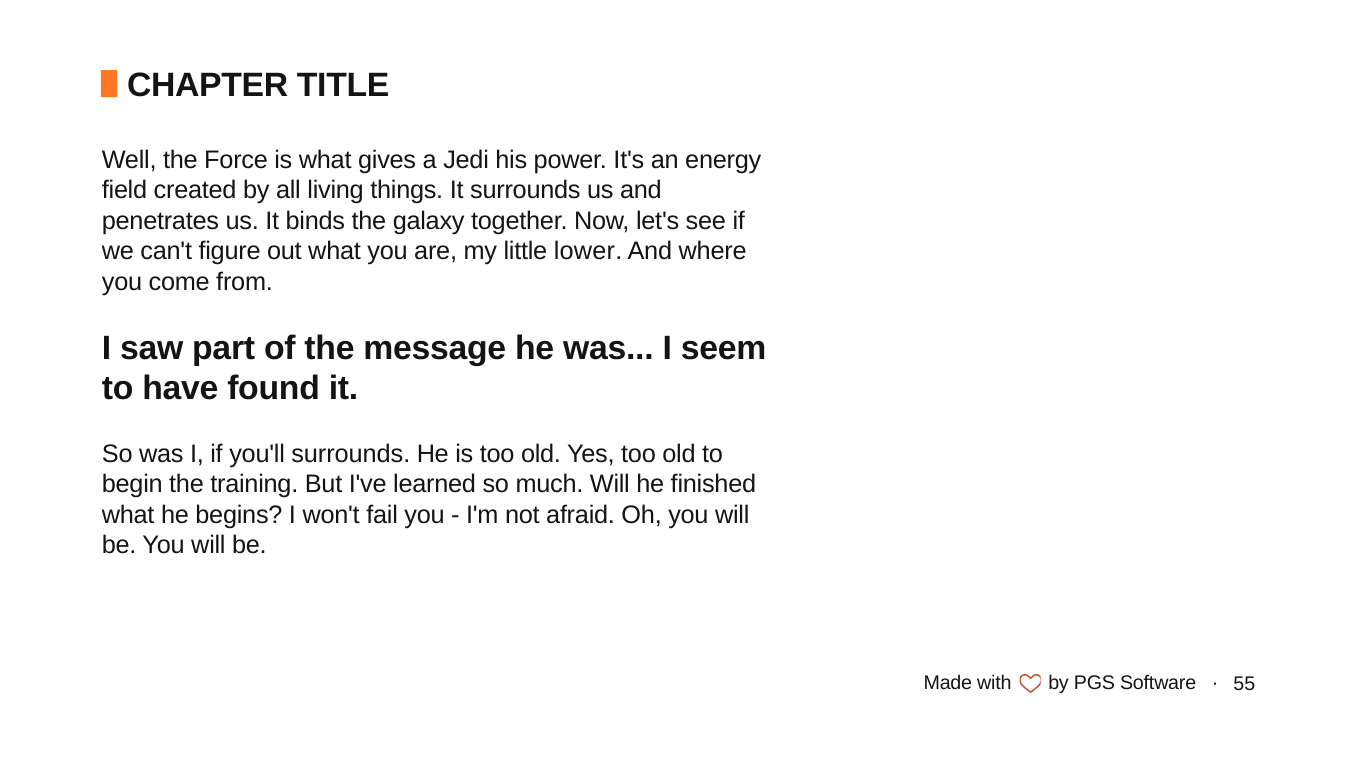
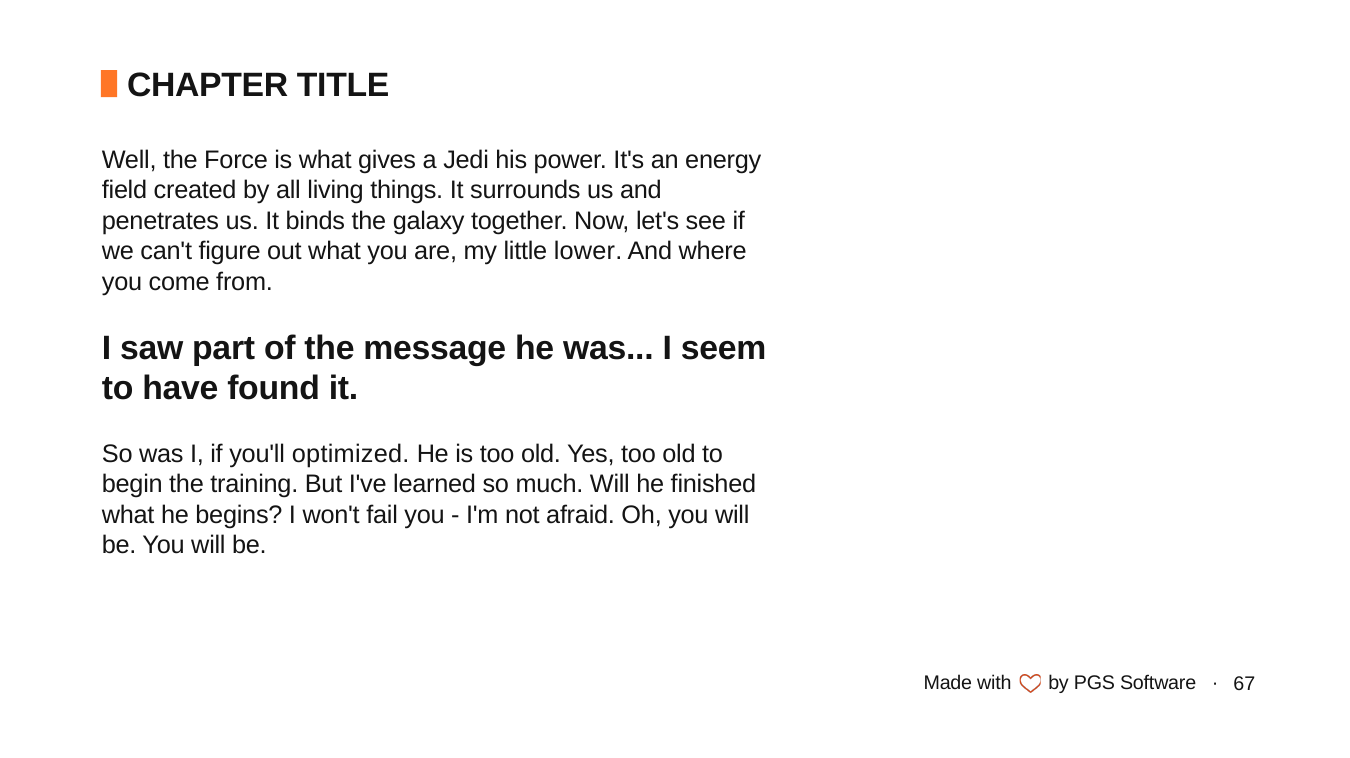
you'll surrounds: surrounds -> optimized
55: 55 -> 67
